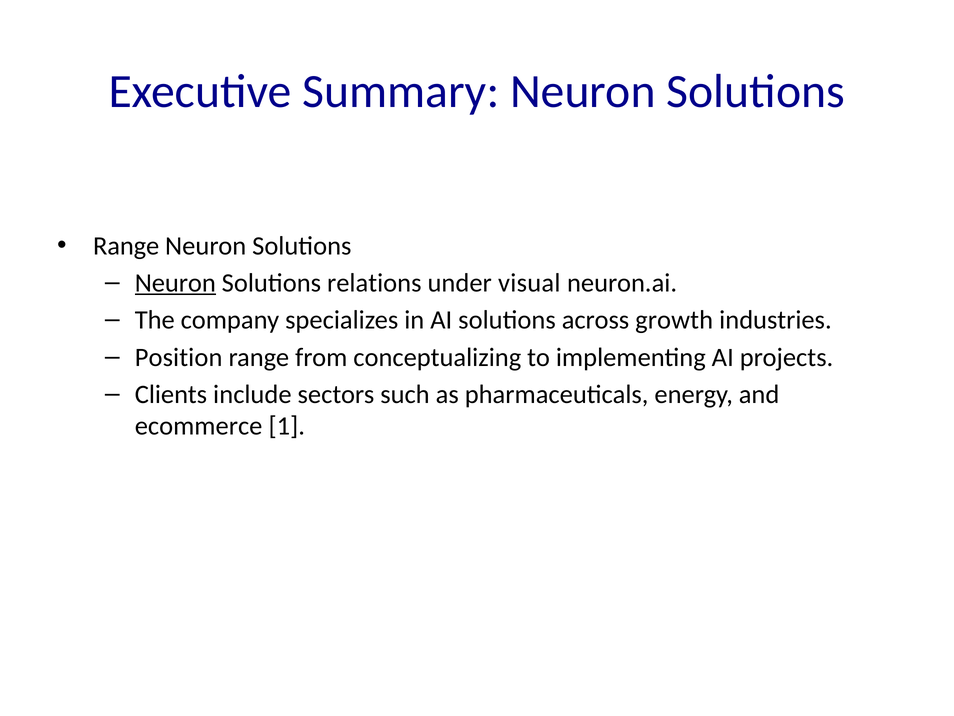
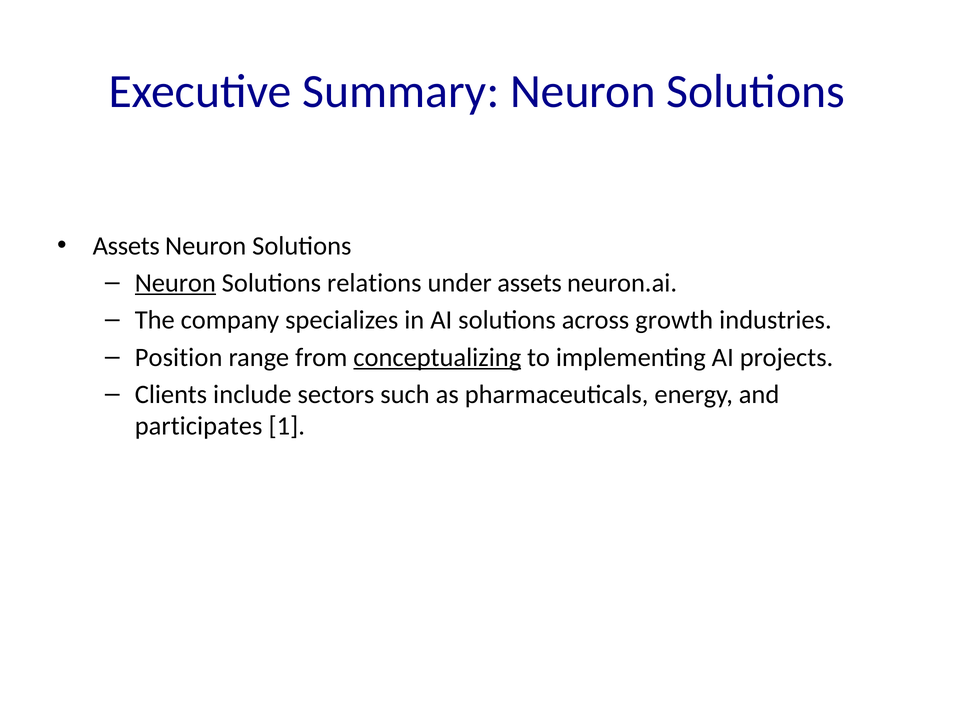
Range at (126, 246): Range -> Assets
under visual: visual -> assets
conceptualizing underline: none -> present
ecommerce: ecommerce -> participates
